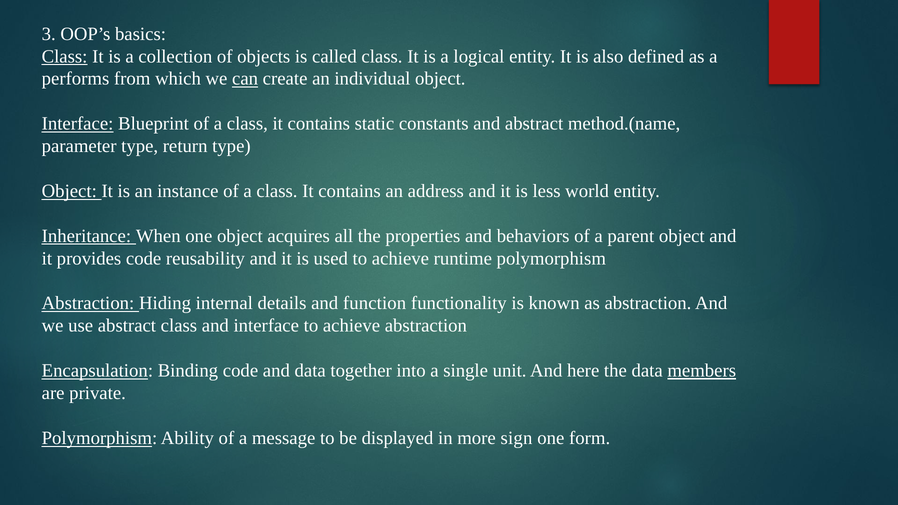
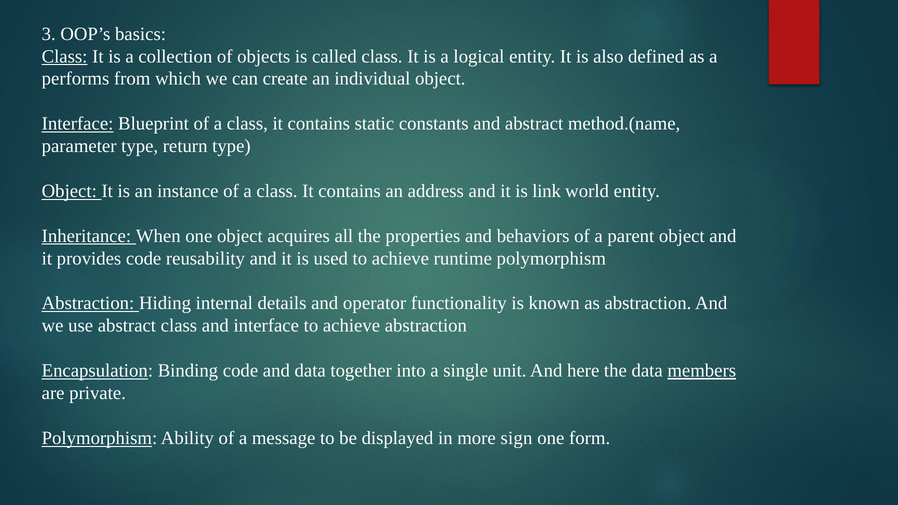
can underline: present -> none
less: less -> link
function: function -> operator
